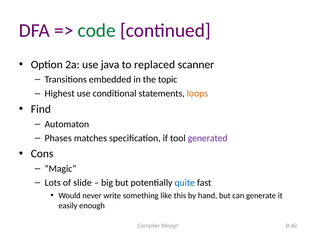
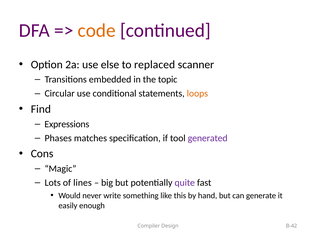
code colour: green -> orange
java: java -> else
Highest: Highest -> Circular
Automaton: Automaton -> Expressions
slide: slide -> lines
quite colour: blue -> purple
